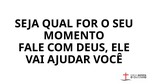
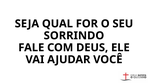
MOMENTO: MOMENTO -> SORRINDO
